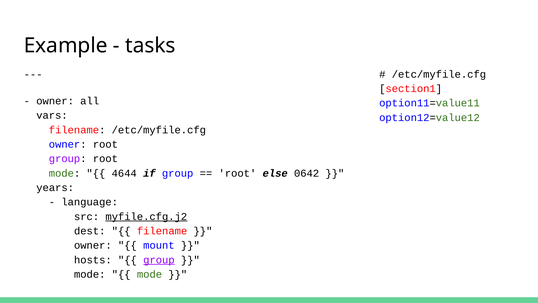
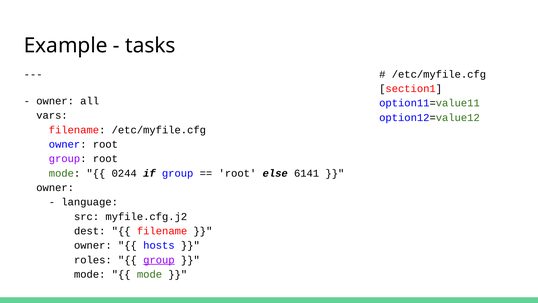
4644: 4644 -> 0244
0642: 0642 -> 6141
years at (55, 187): years -> owner
myfile.cfg.j2 underline: present -> none
mount: mount -> hosts
hosts: hosts -> roles
